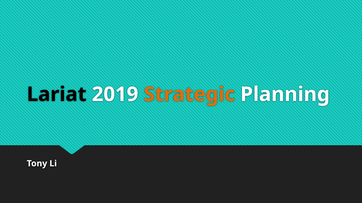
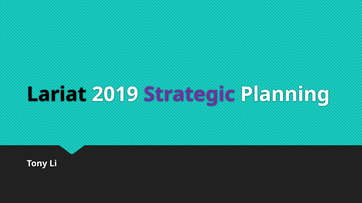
Strategic colour: orange -> purple
